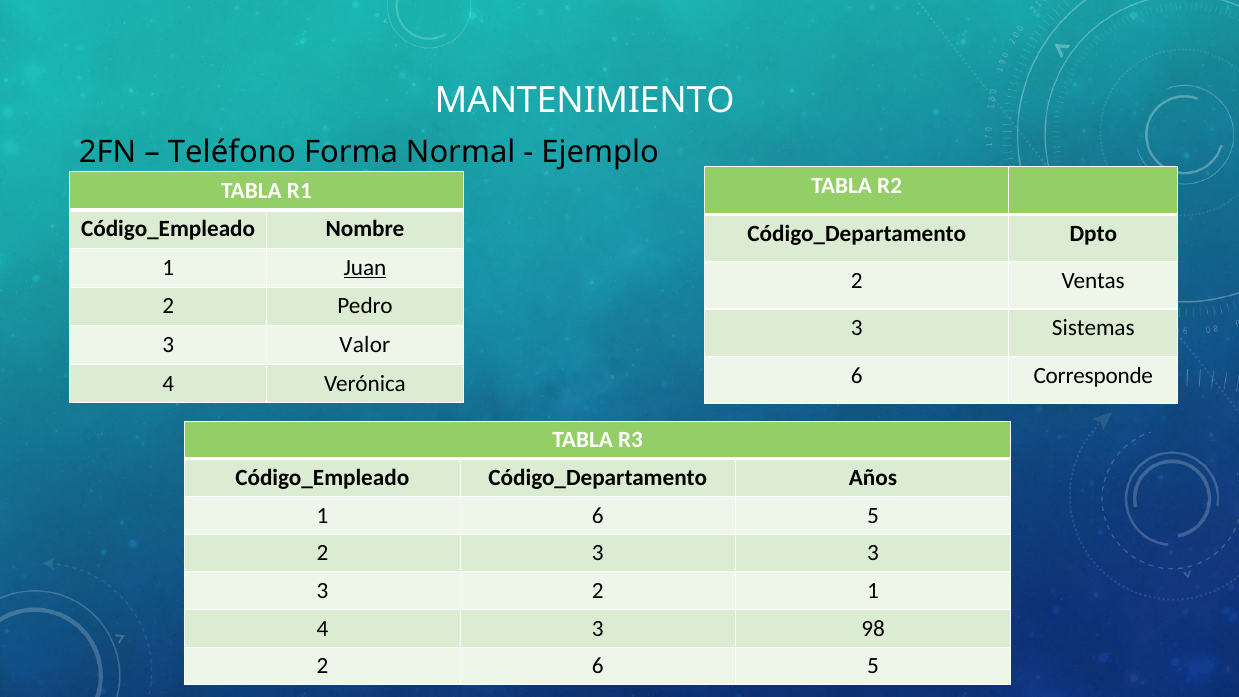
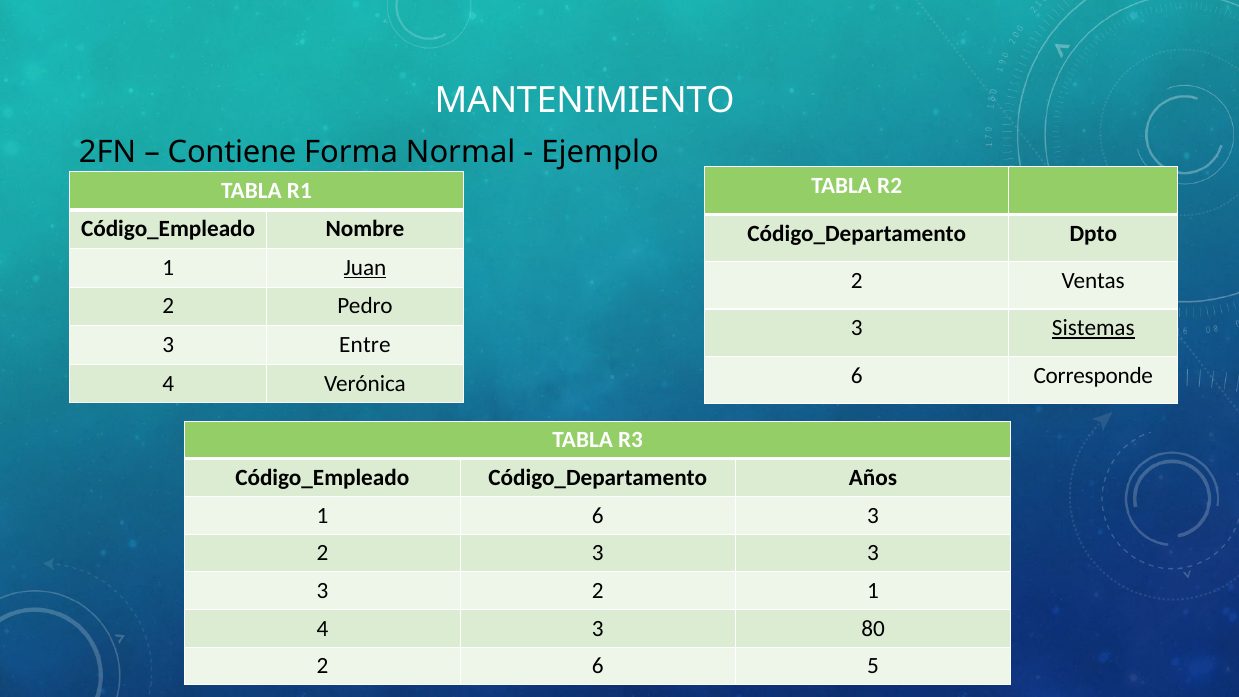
Teléfono: Teléfono -> Contiene
Sistemas underline: none -> present
Valor: Valor -> Entre
1 6 5: 5 -> 3
98: 98 -> 80
